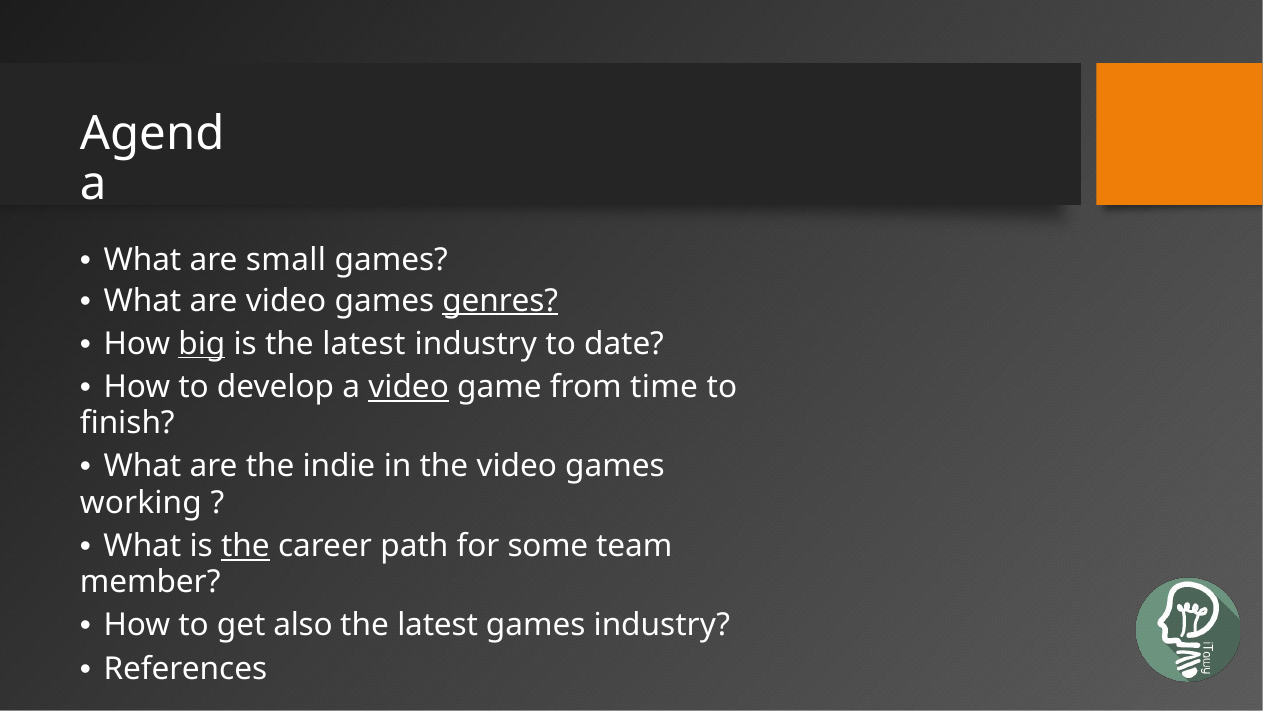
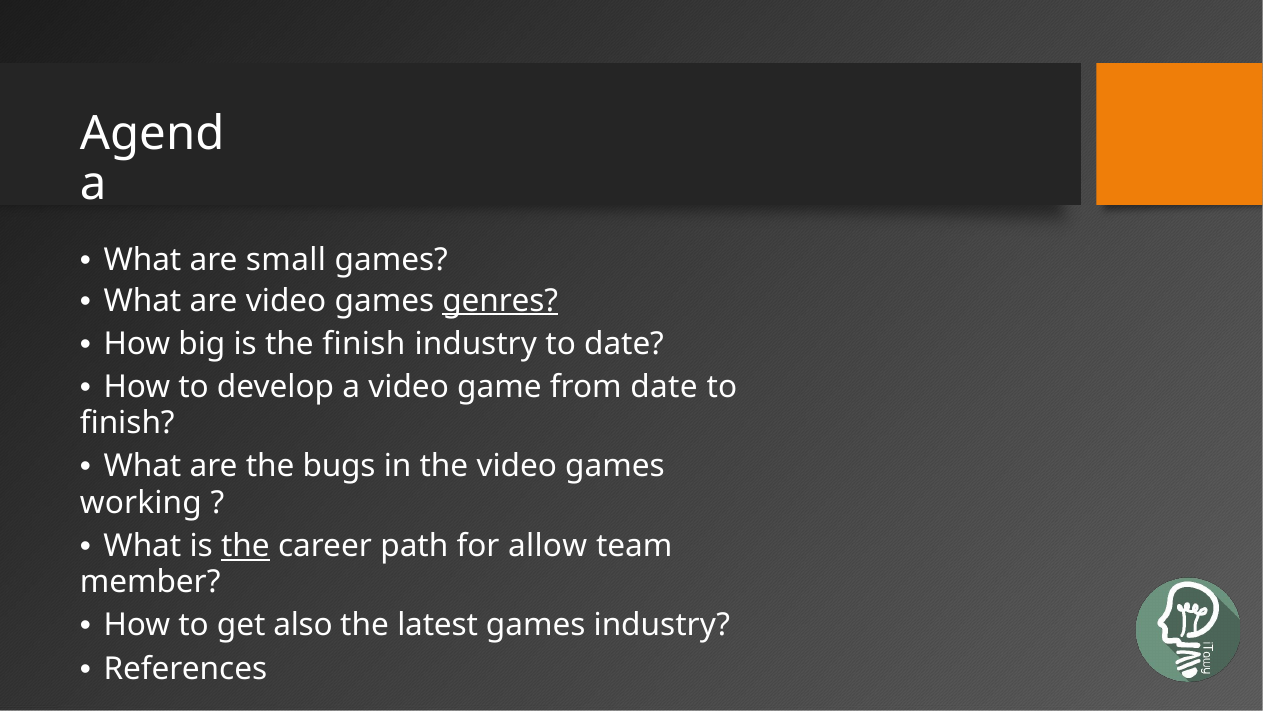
big underline: present -> none
is the latest: latest -> finish
video at (409, 387) underline: present -> none
from time: time -> date
indie: indie -> bugs
some: some -> allow
